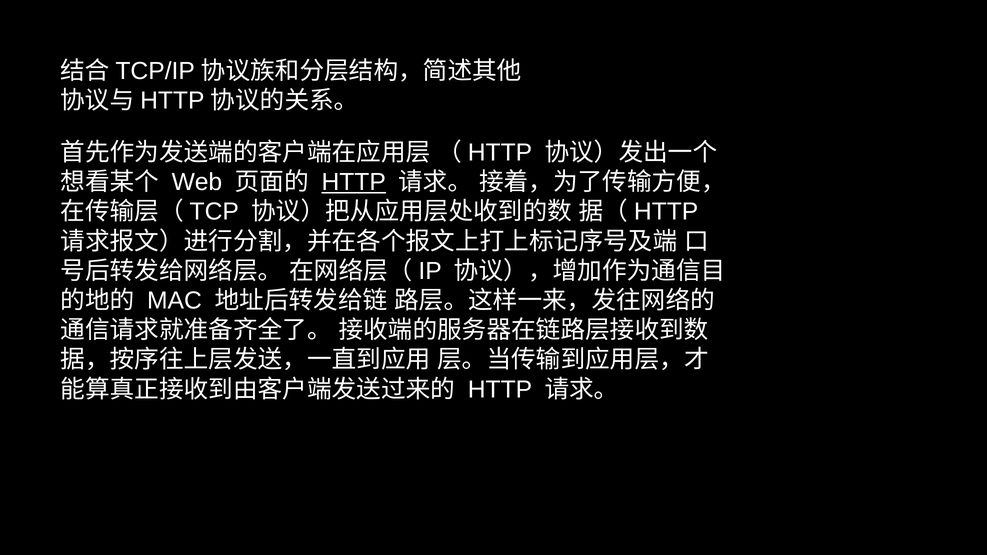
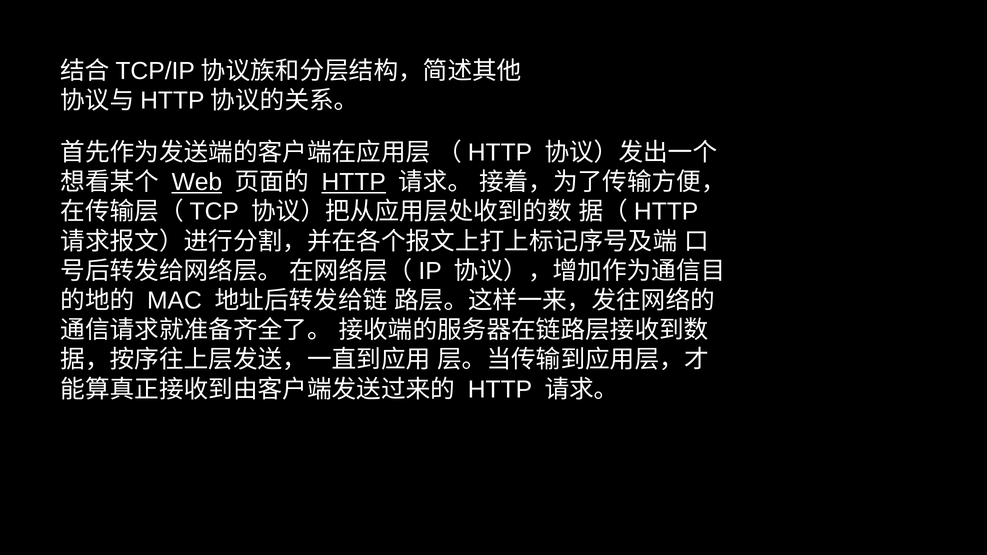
Web underline: none -> present
